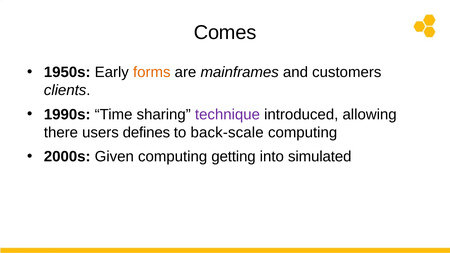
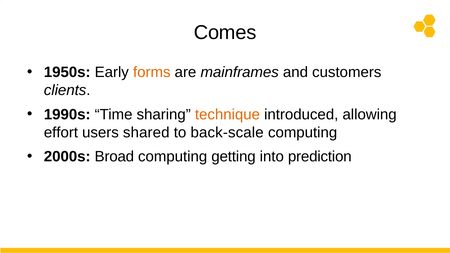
technique colour: purple -> orange
there: there -> effort
defines: defines -> shared
Given: Given -> Broad
simulated: simulated -> prediction
